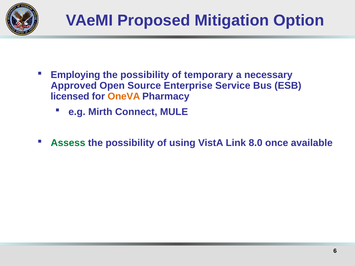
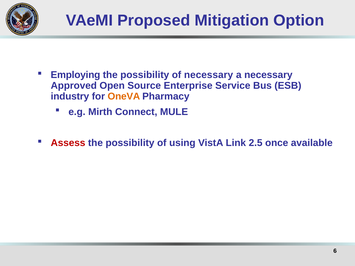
of temporary: temporary -> necessary
licensed: licensed -> industry
Assess colour: green -> red
8.0: 8.0 -> 2.5
